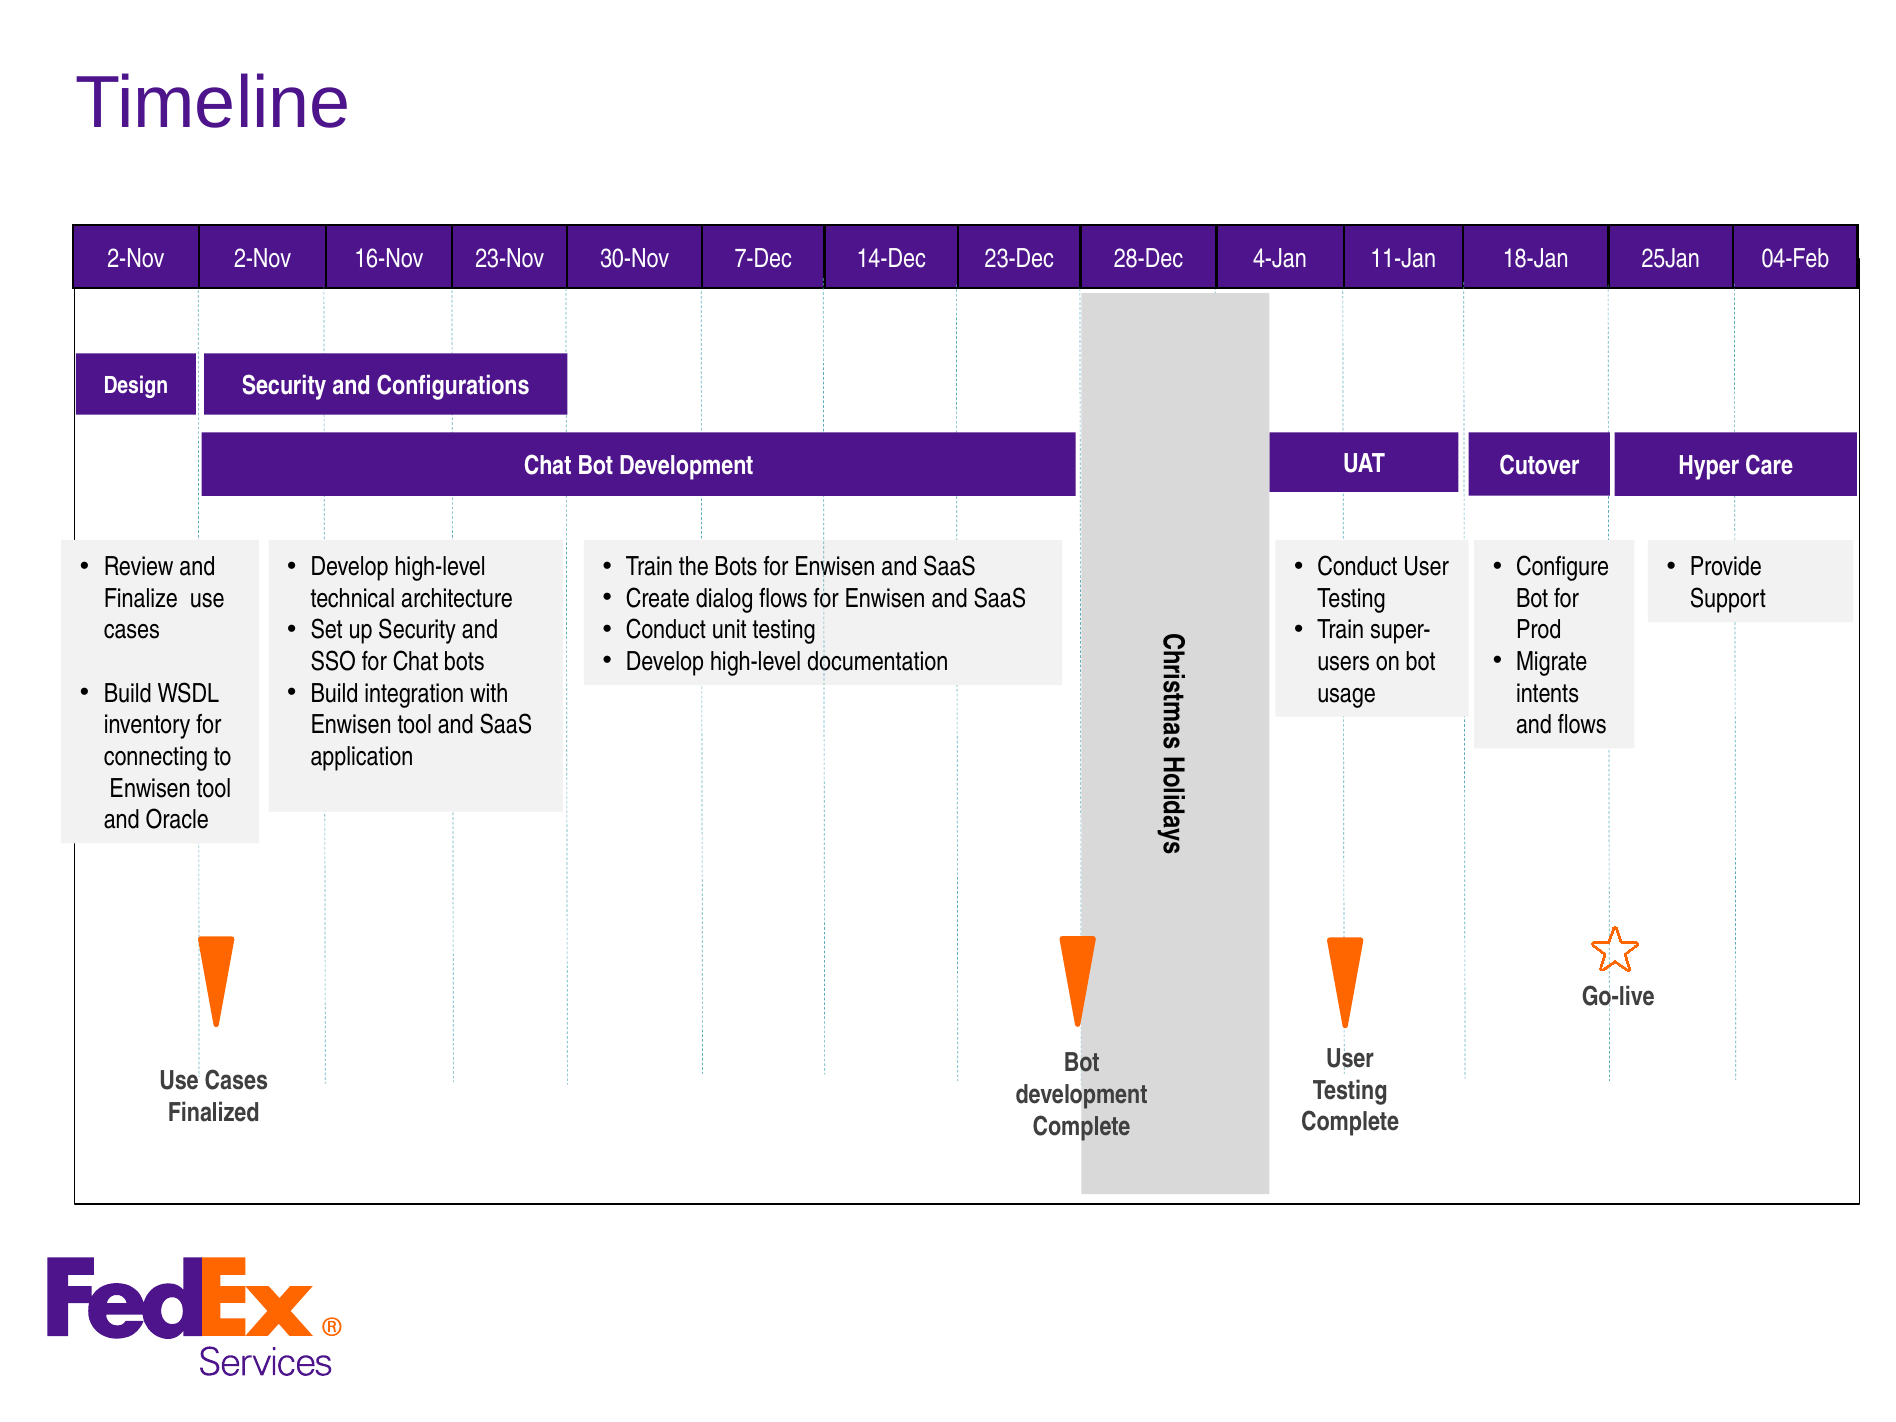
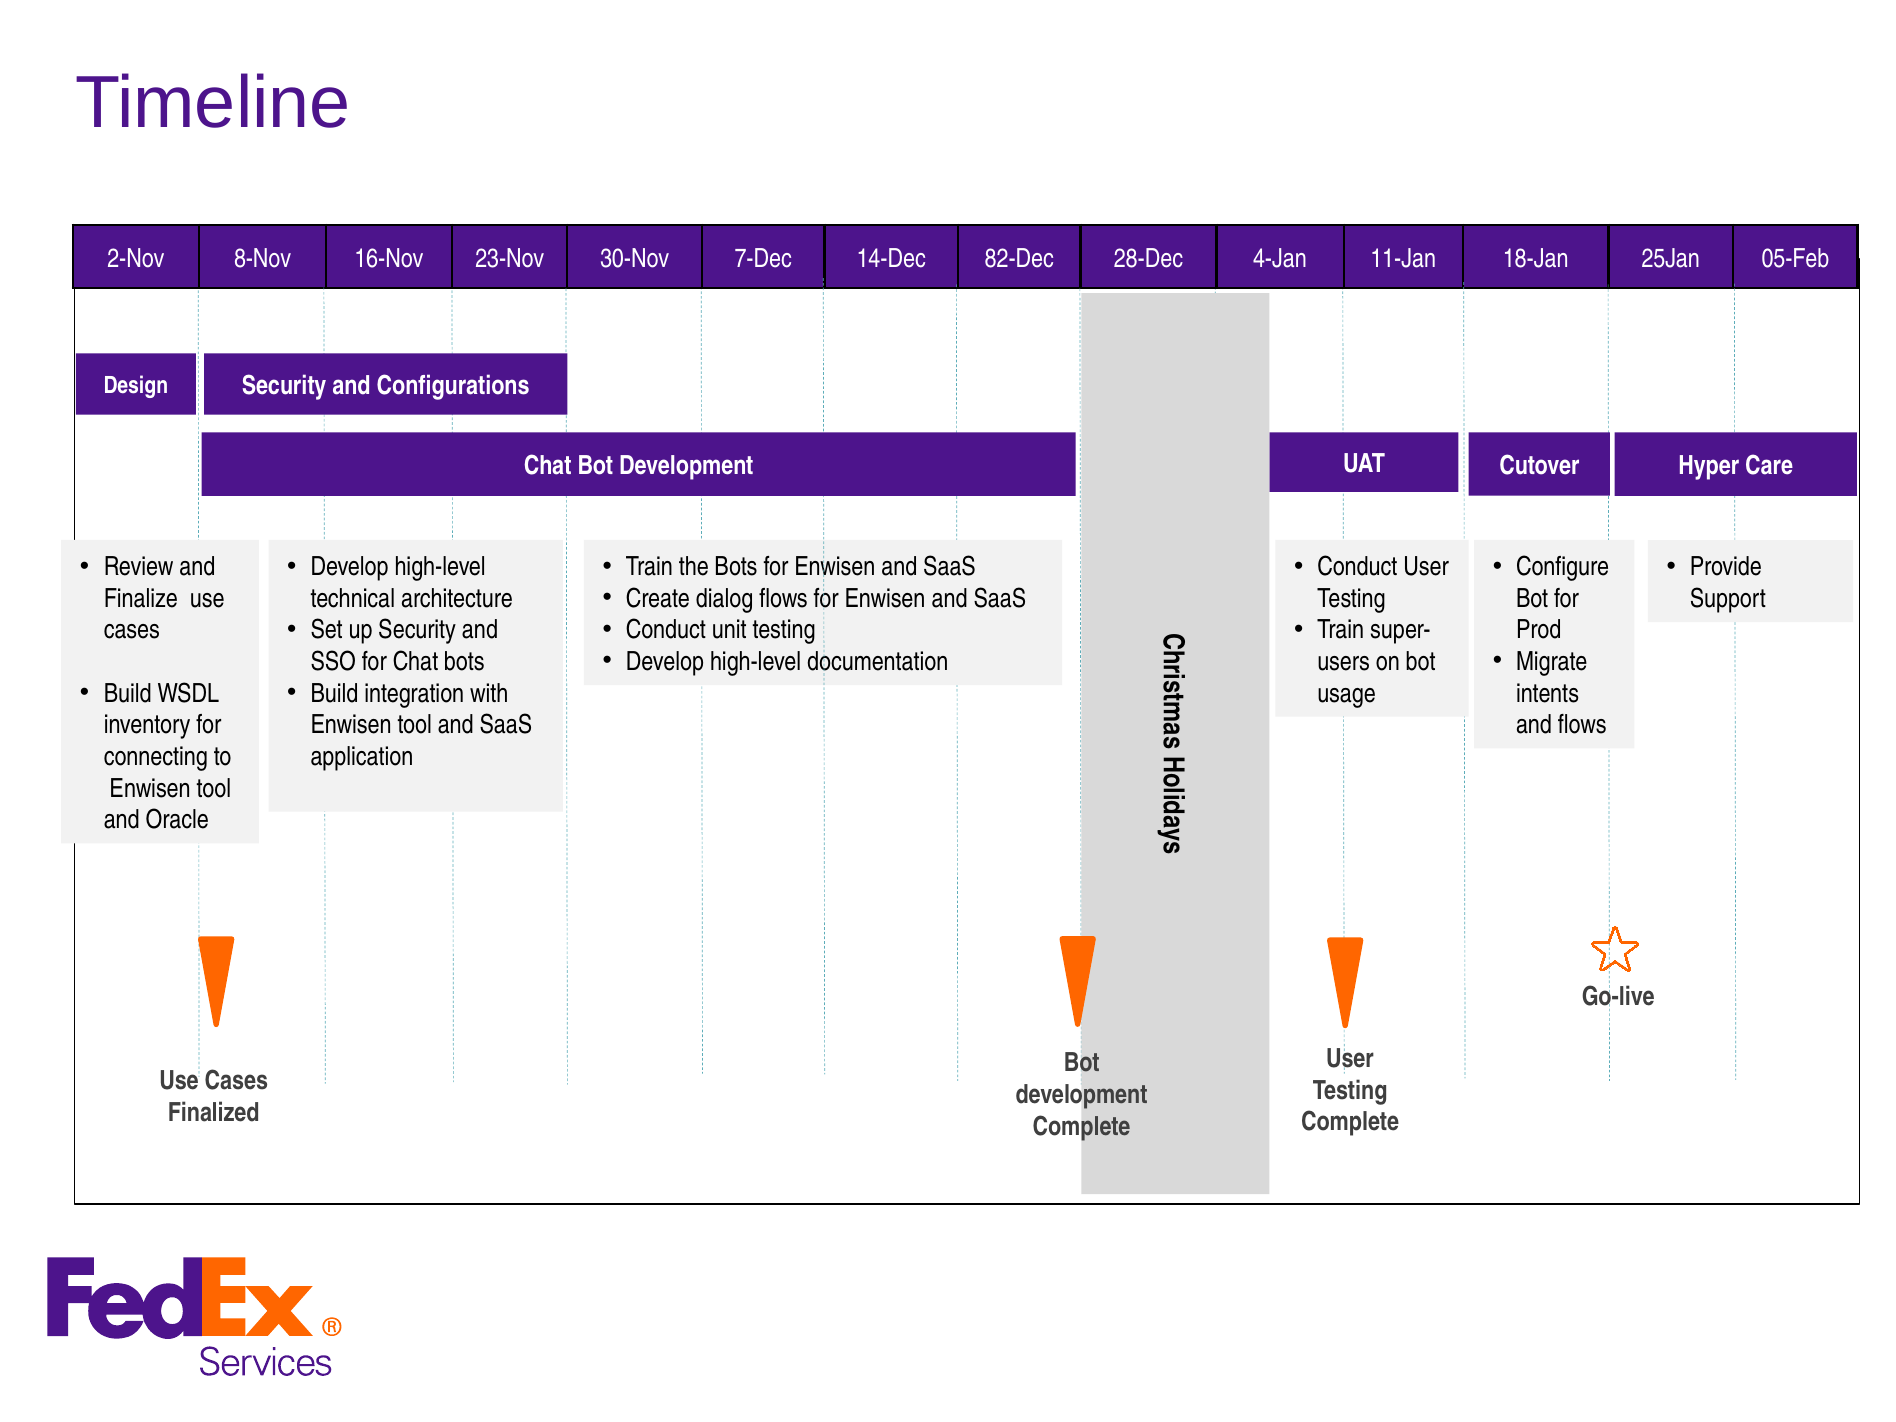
2-Nov 2-Nov: 2-Nov -> 8-Nov
23-Dec: 23-Dec -> 82-Dec
04-Feb: 04-Feb -> 05-Feb
